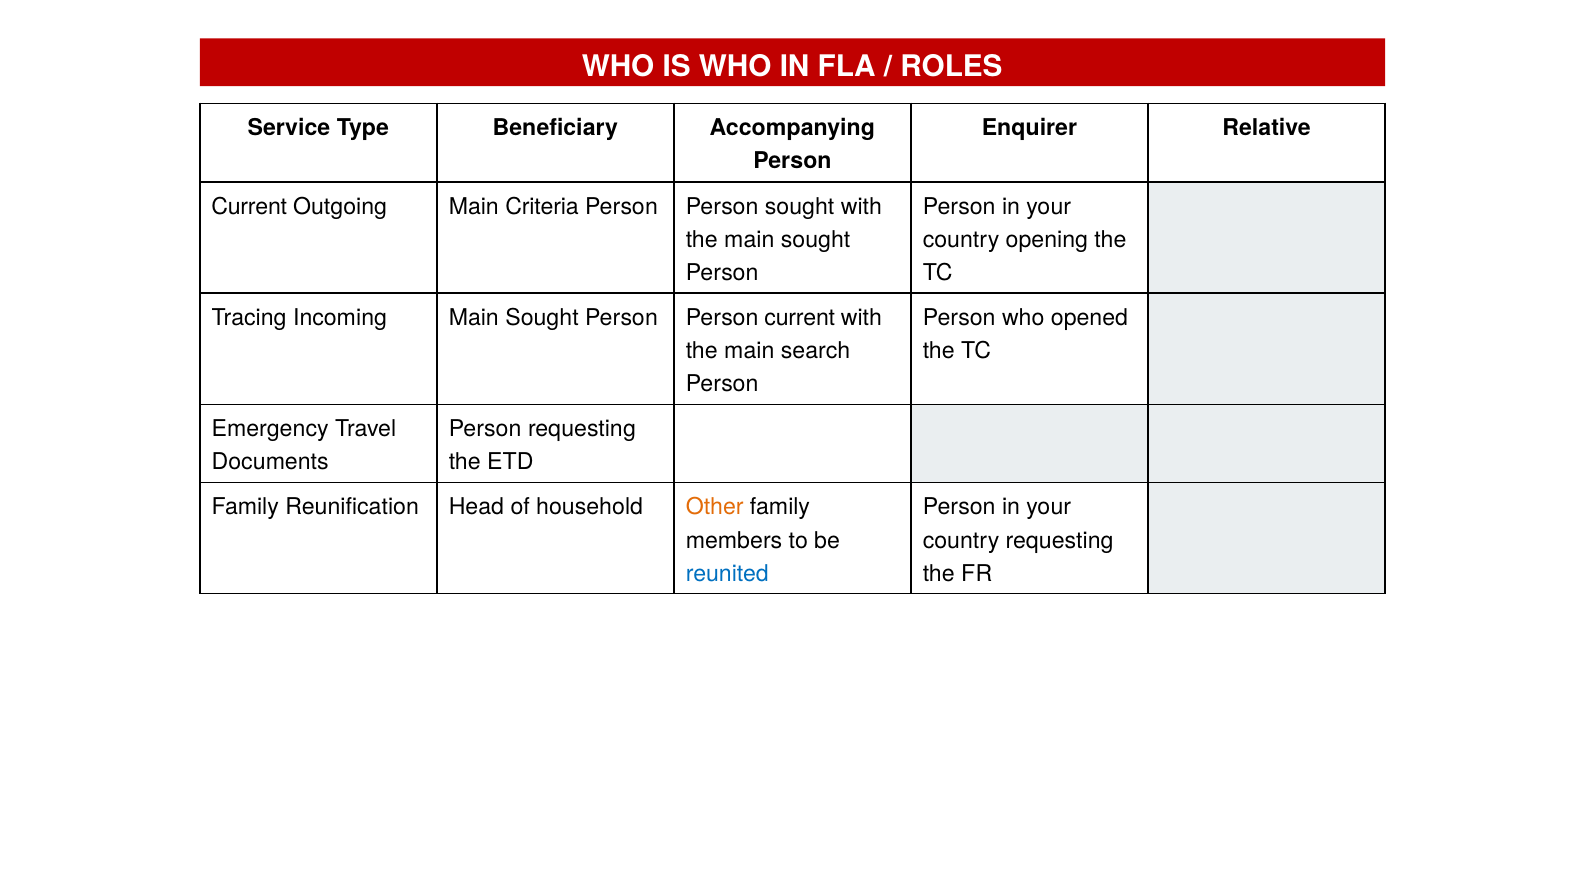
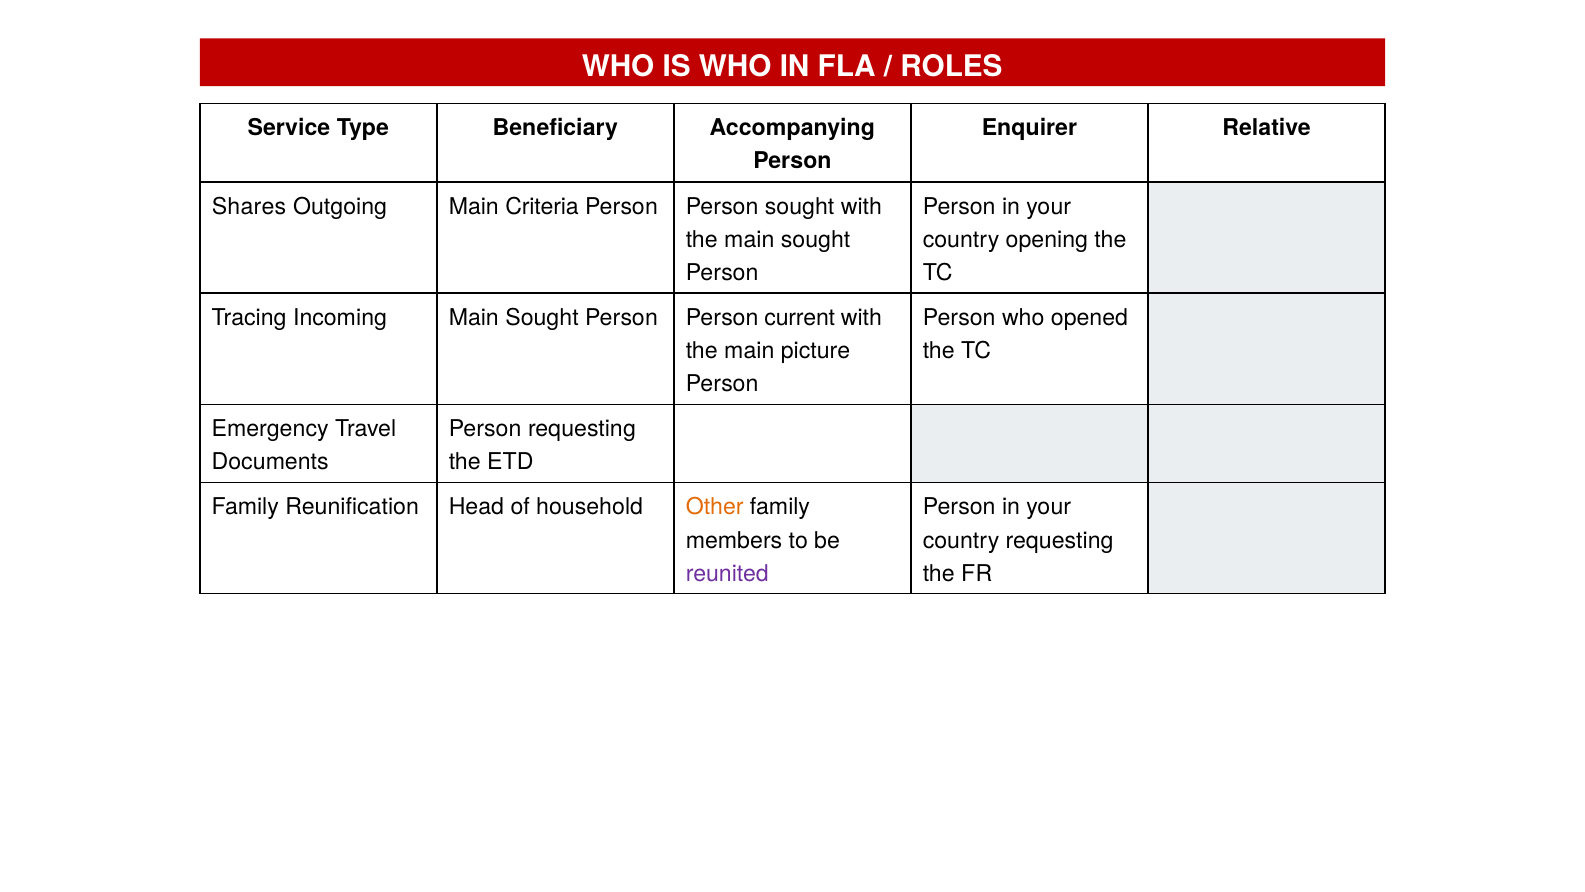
Current at (249, 207): Current -> Shares
search: search -> picture
reunited colour: blue -> purple
